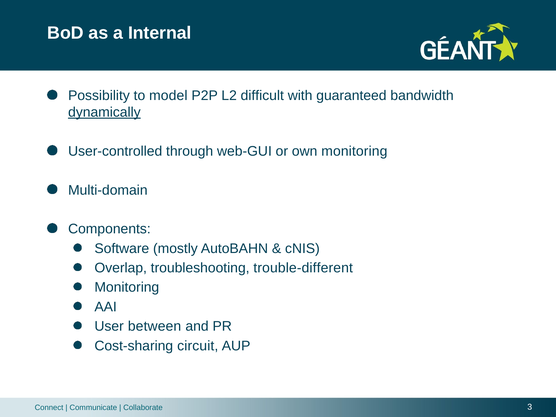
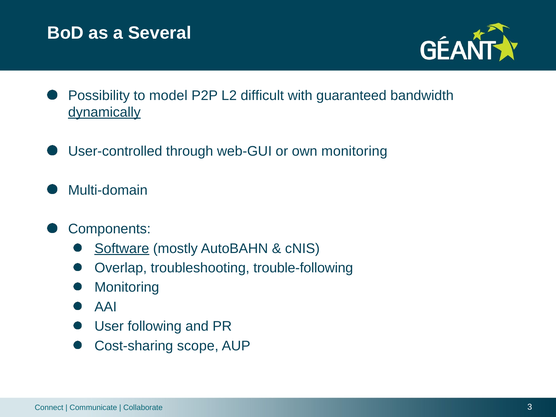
Internal: Internal -> Several
Software underline: none -> present
trouble-different: trouble-different -> trouble-following
between: between -> following
circuit: circuit -> scope
